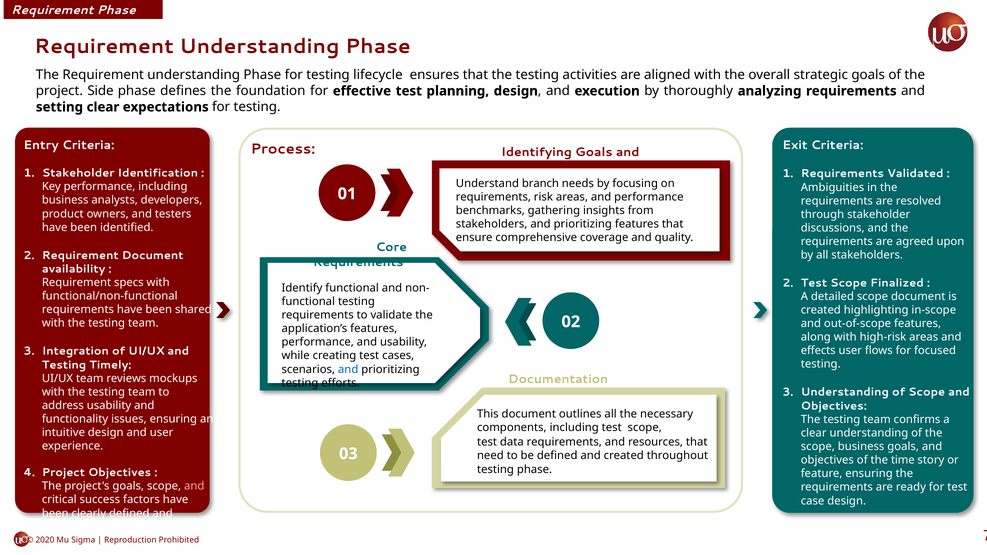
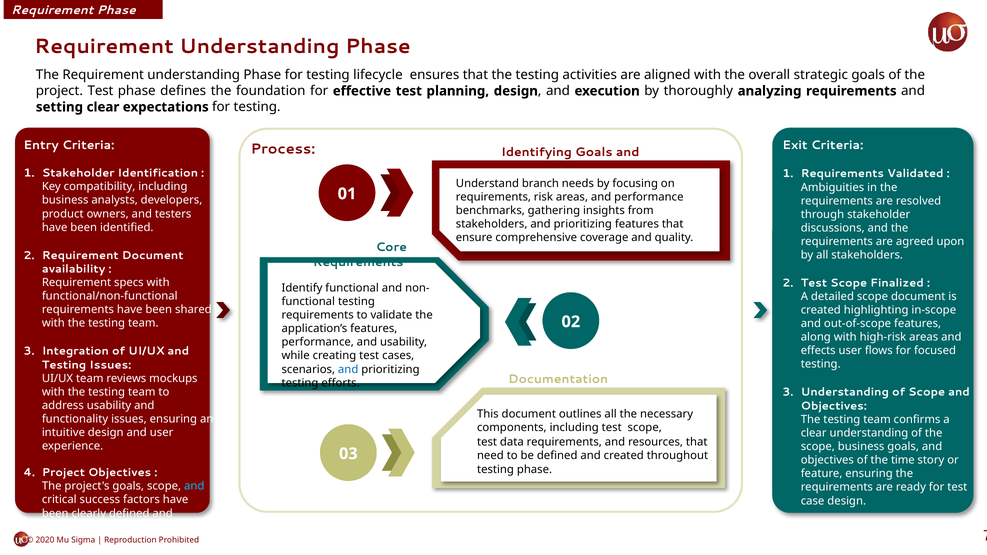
project Side: Side -> Test
Key performance: performance -> compatibility
Testing Timely: Timely -> Issues
and at (194, 486) colour: pink -> light blue
